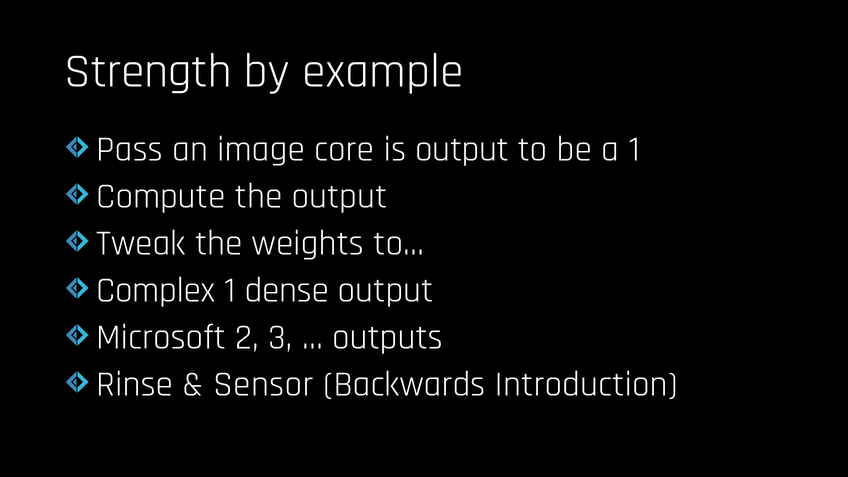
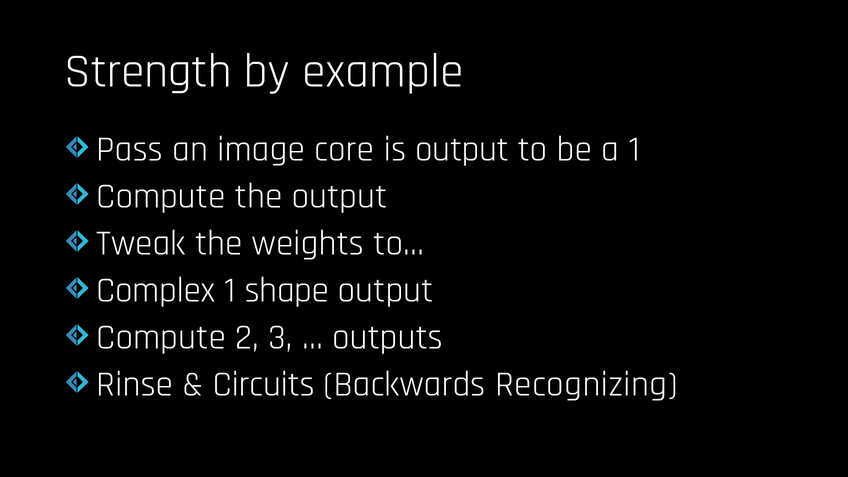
dense: dense -> shape
Microsoft at (161, 337): Microsoft -> Compute
Sensor: Sensor -> Circuits
Introduction: Introduction -> Recognizing
